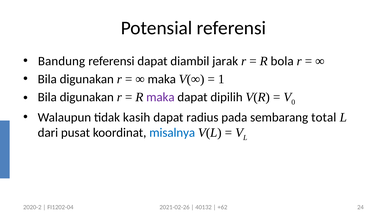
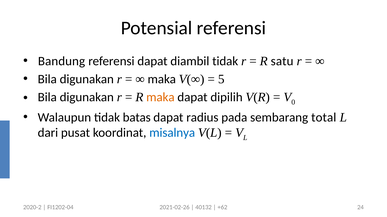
diambil jarak: jarak -> tidak
bola: bola -> satu
1: 1 -> 5
maka at (160, 97) colour: purple -> orange
kasih: kasih -> batas
